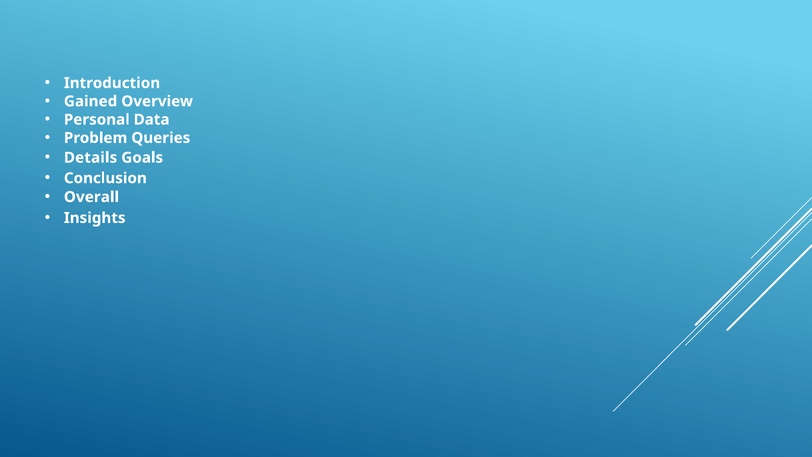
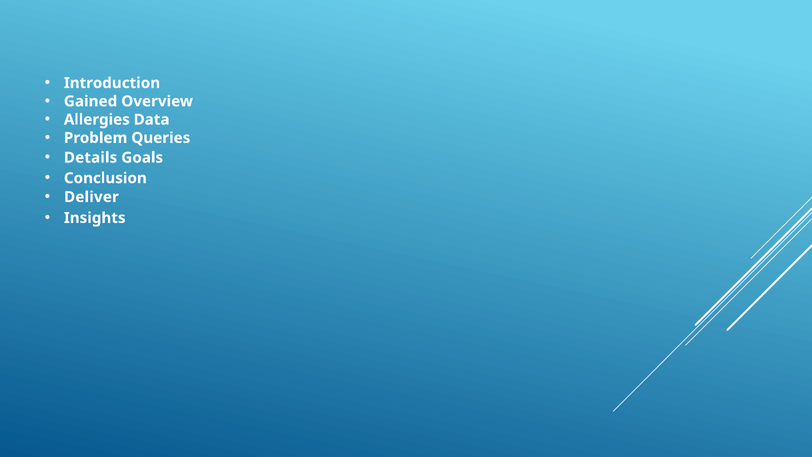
Personal: Personal -> Allergies
Overall: Overall -> Deliver
